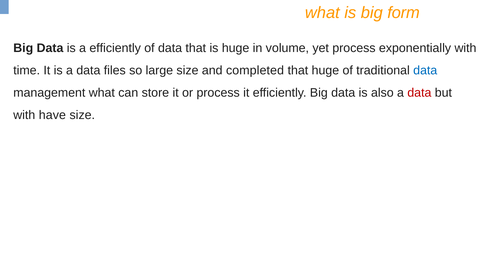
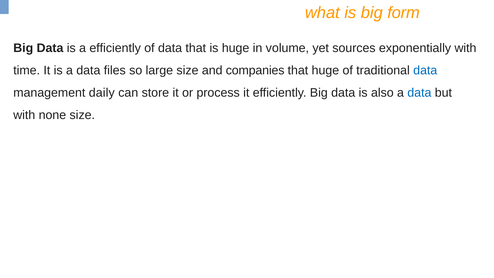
yet process: process -> sources
completed: completed -> companies
management what: what -> daily
data at (419, 93) colour: red -> blue
have: have -> none
